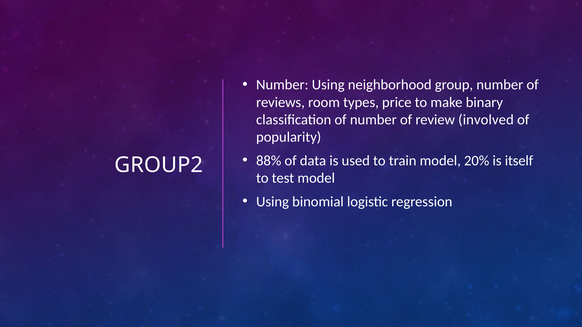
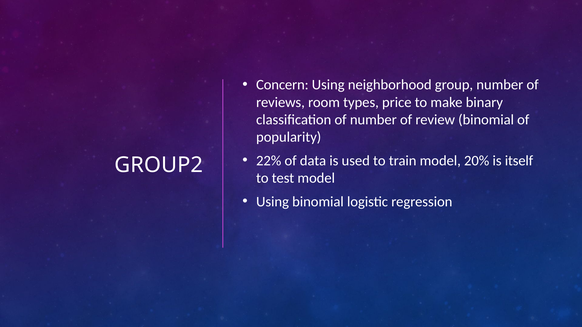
Number at (282, 85): Number -> Concern
review involved: involved -> binomial
88%: 88% -> 22%
